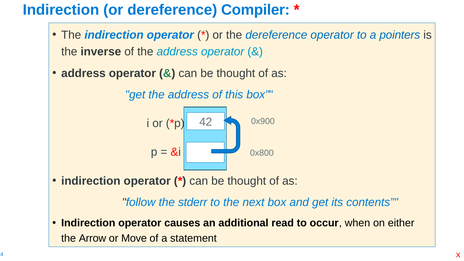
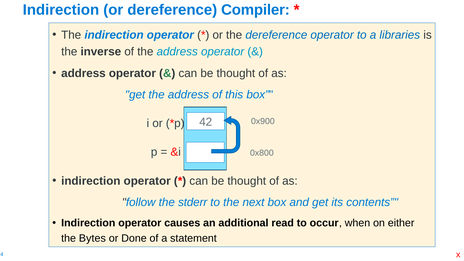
pointers: pointers -> libraries
Arrow: Arrow -> Bytes
Move: Move -> Done
